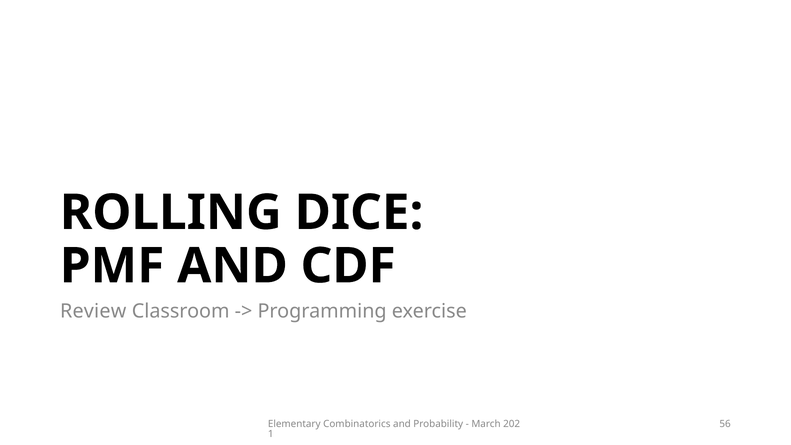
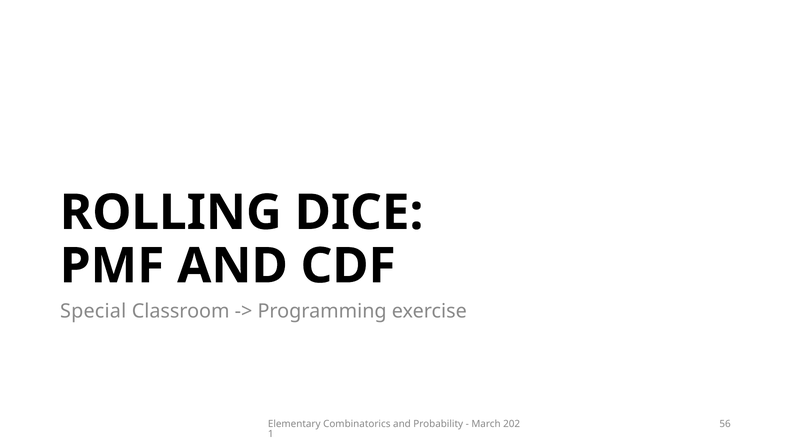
Review: Review -> Special
